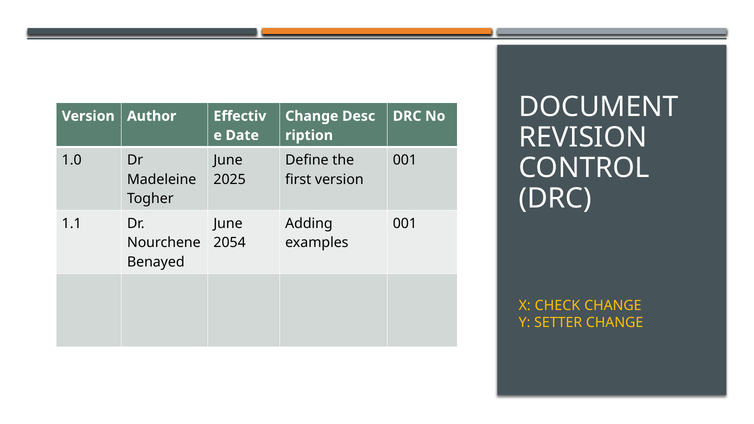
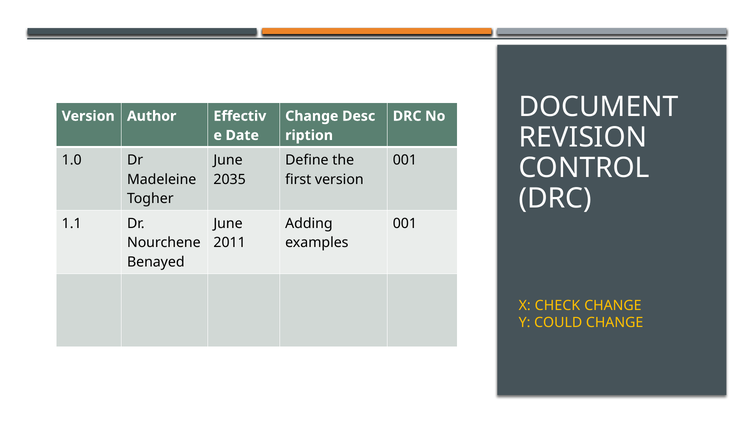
2025: 2025 -> 2035
2054: 2054 -> 2011
SETTER: SETTER -> COULD
